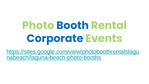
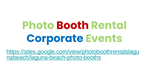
Booth colour: blue -> red
